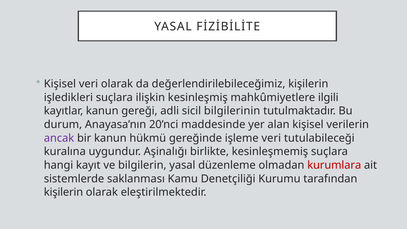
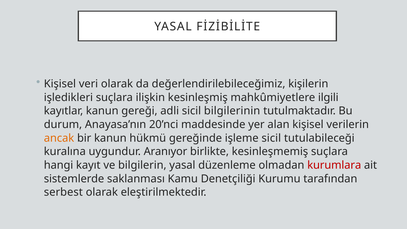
ancak colour: purple -> orange
işleme veri: veri -> sicil
Aşinalığı: Aşinalığı -> Aranıyor
kişilerin at (63, 192): kişilerin -> serbest
